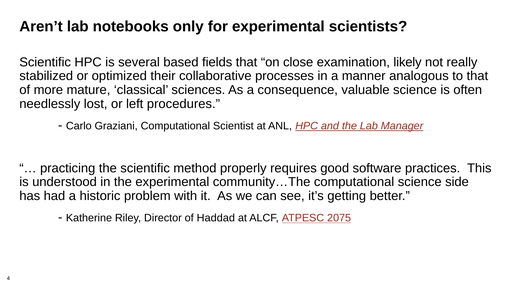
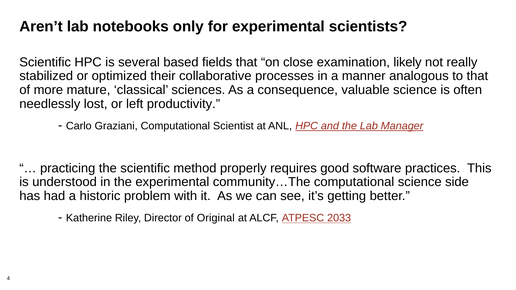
procedures: procedures -> productivity
Haddad: Haddad -> Original
2075: 2075 -> 2033
